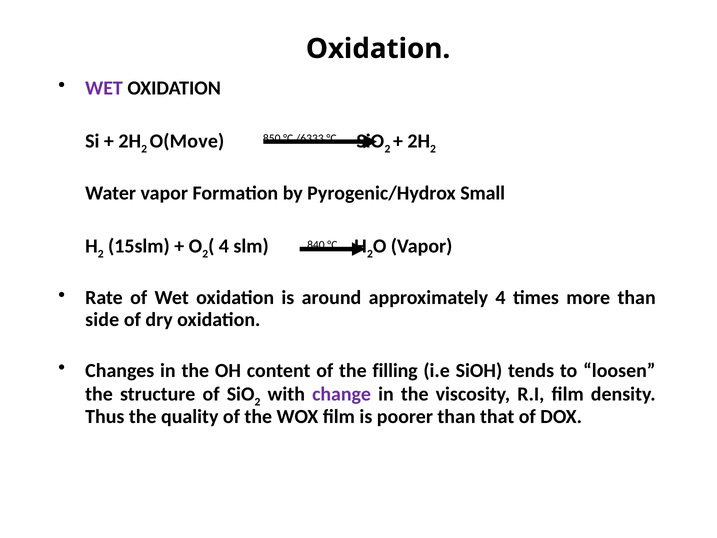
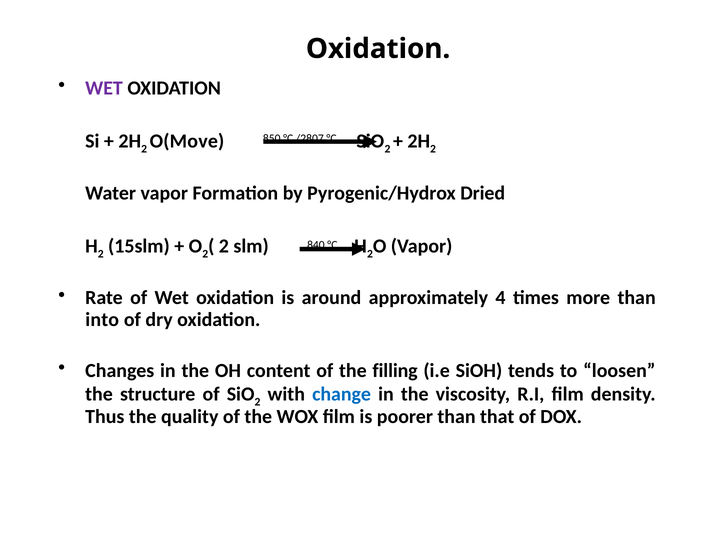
/6333: /6333 -> /2807
Small: Small -> Dried
4 at (224, 246): 4 -> 2
side: side -> into
change colour: purple -> blue
